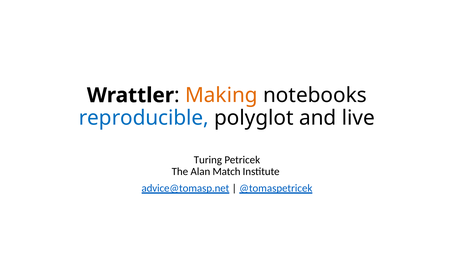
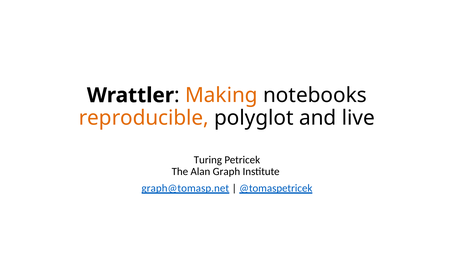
reproducible colour: blue -> orange
Match: Match -> Graph
advice@tomasp.net: advice@tomasp.net -> graph@tomasp.net
